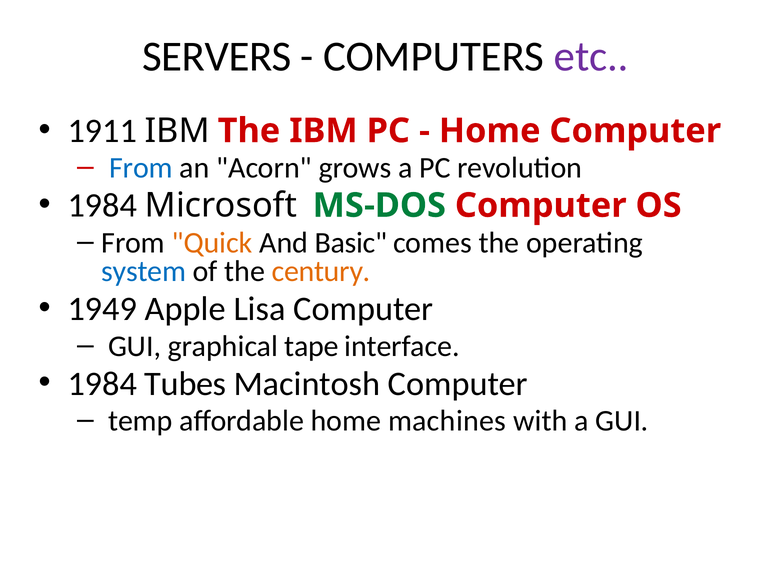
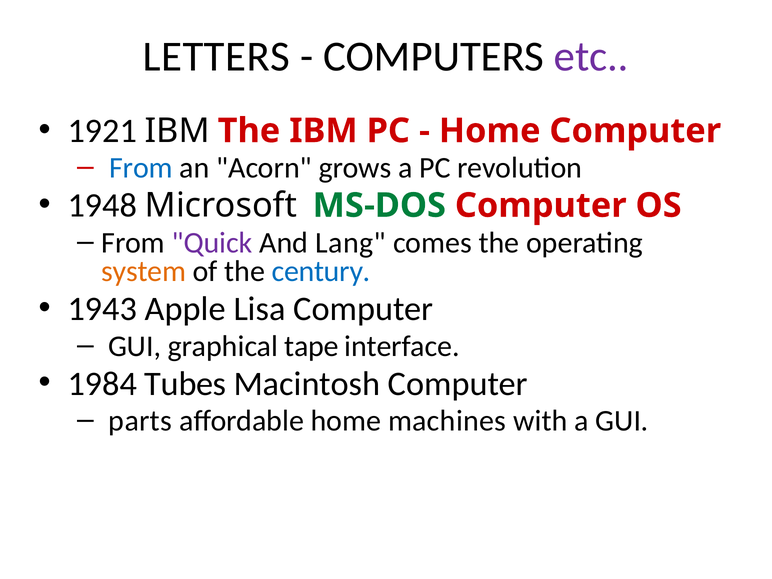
SERVERS: SERVERS -> LETTERS
1911: 1911 -> 1921
1984 at (102, 206): 1984 -> 1948
Quick colour: orange -> purple
Basic: Basic -> Lang
system colour: blue -> orange
century colour: orange -> blue
1949: 1949 -> 1943
temp: temp -> parts
